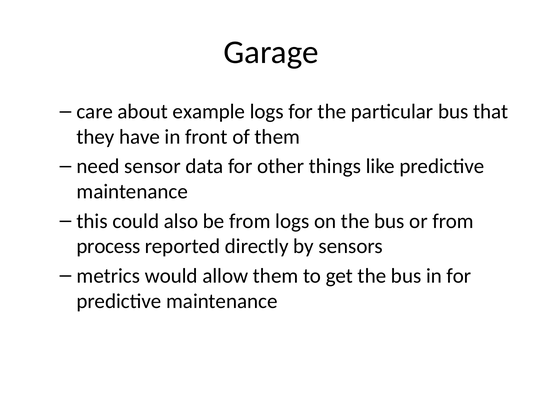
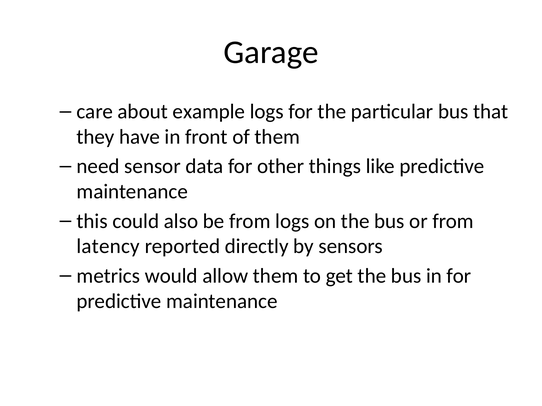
process: process -> latency
